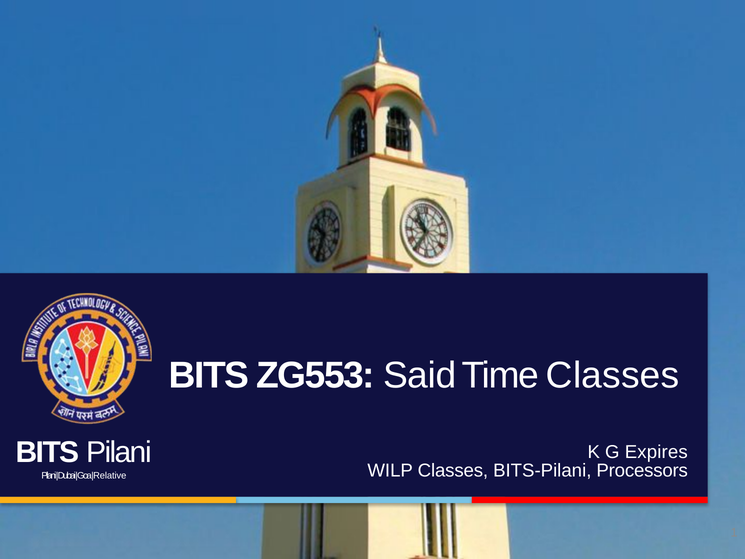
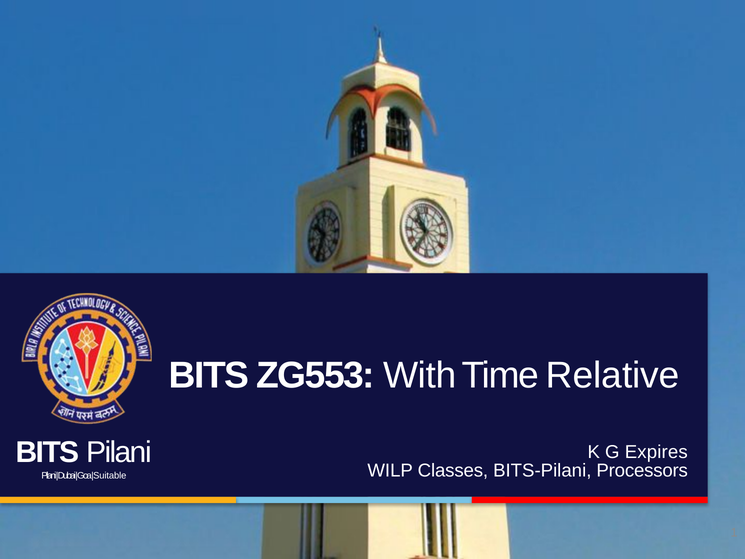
Said: Said -> With
Time Classes: Classes -> Relative
Relative: Relative -> Suitable
